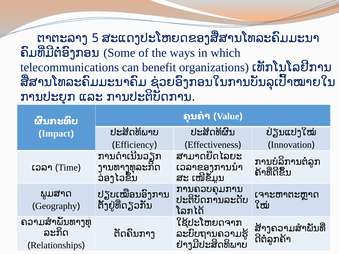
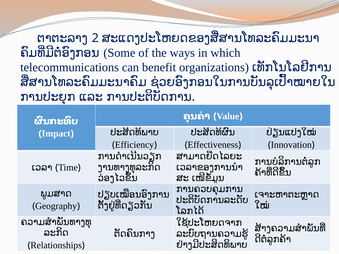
5: 5 -> 2
